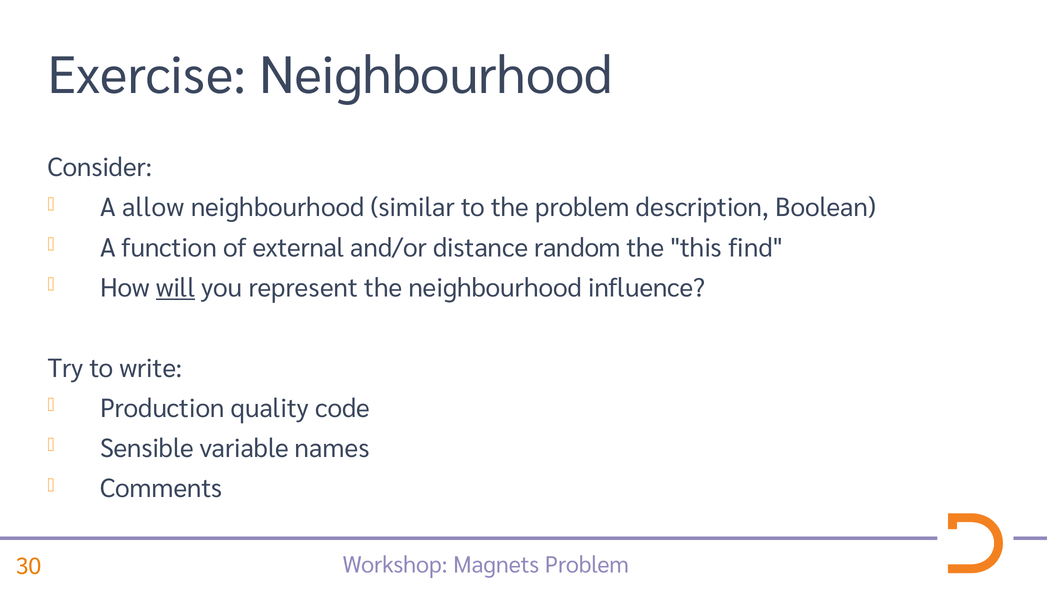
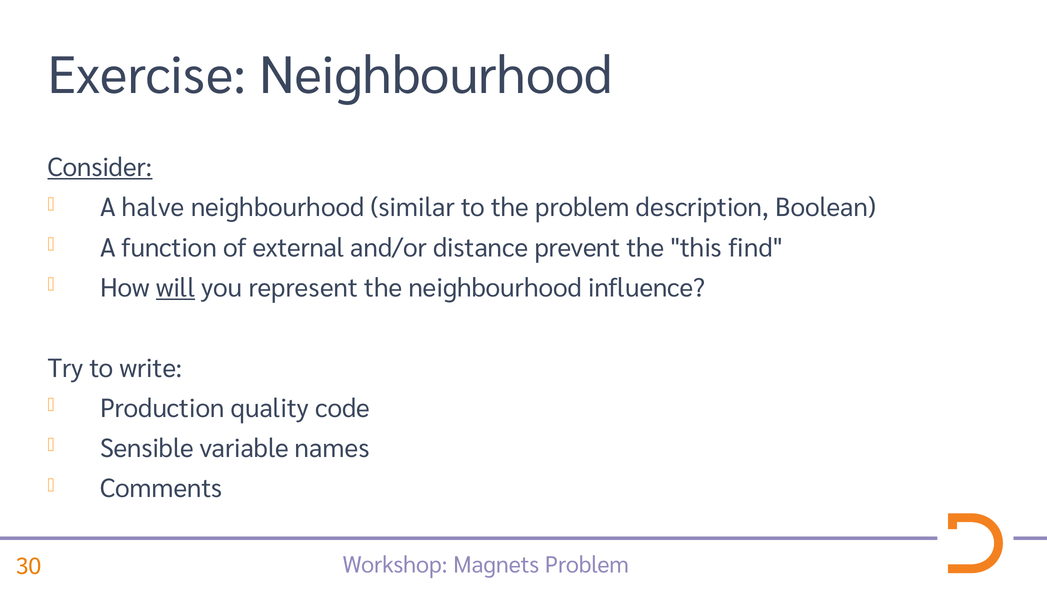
Consider underline: none -> present
allow: allow -> halve
random: random -> prevent
